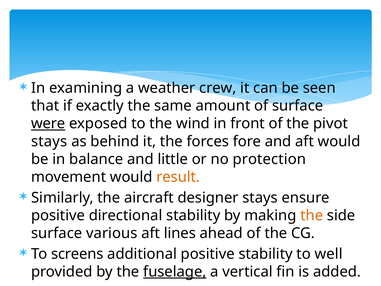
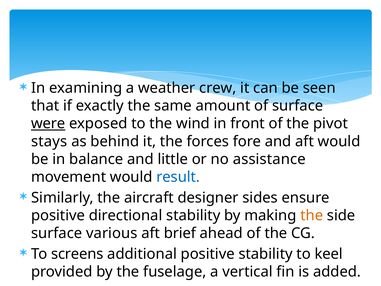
protection: protection -> assistance
result colour: orange -> blue
designer stays: stays -> sides
lines: lines -> brief
well: well -> keel
fuselage underline: present -> none
